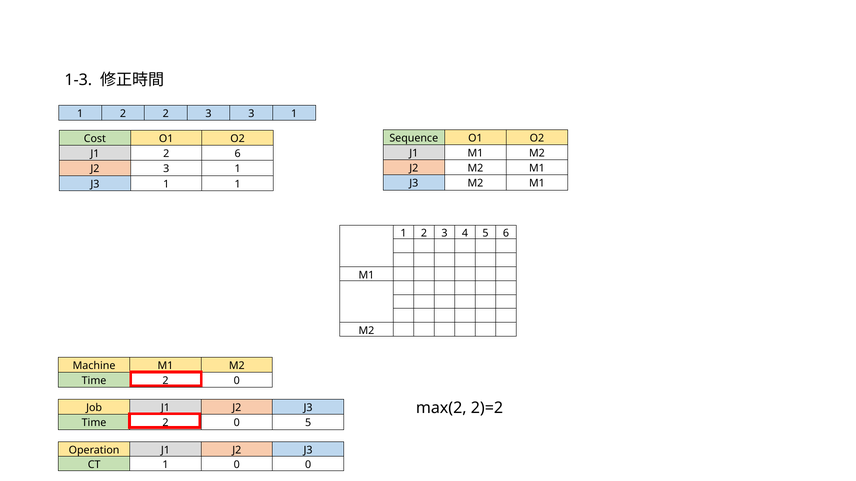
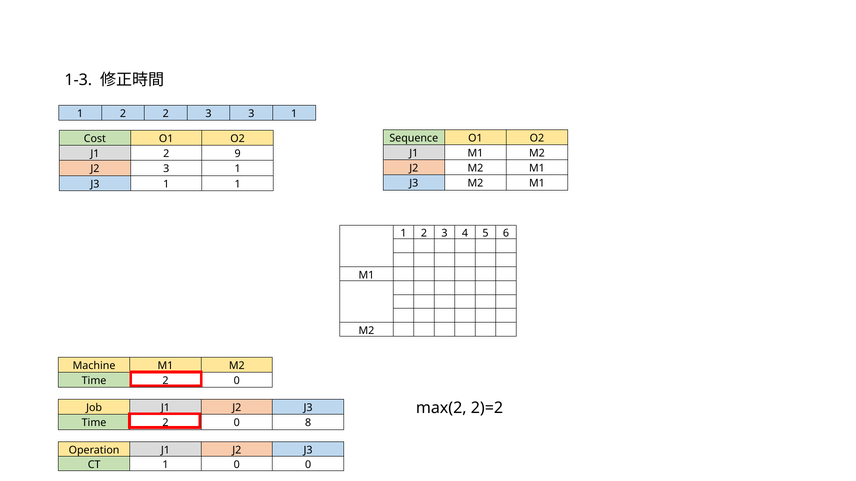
2 6: 6 -> 9
0 5: 5 -> 8
